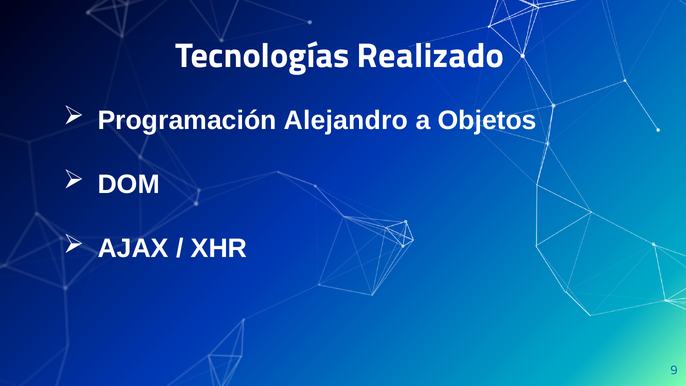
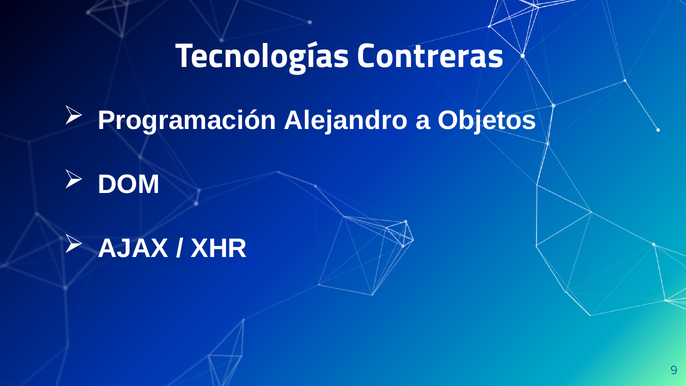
Realizado: Realizado -> Contreras
